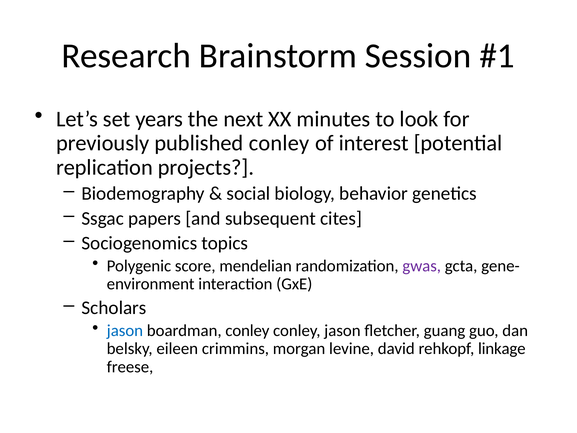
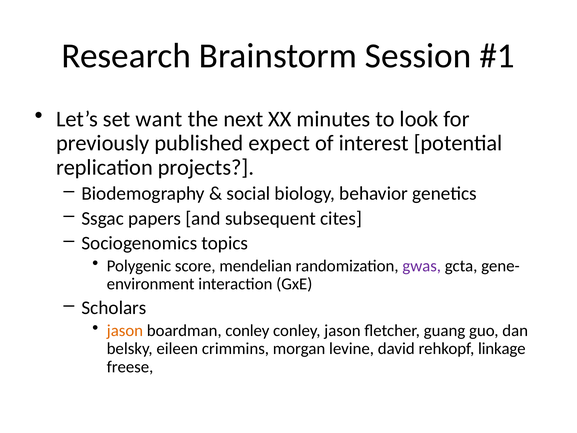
years: years -> want
published conley: conley -> expect
jason at (125, 330) colour: blue -> orange
